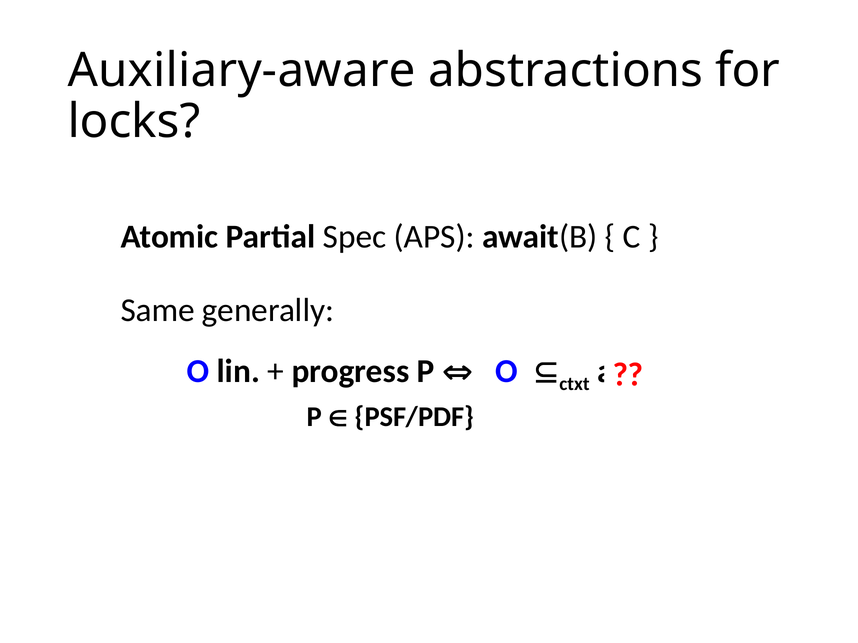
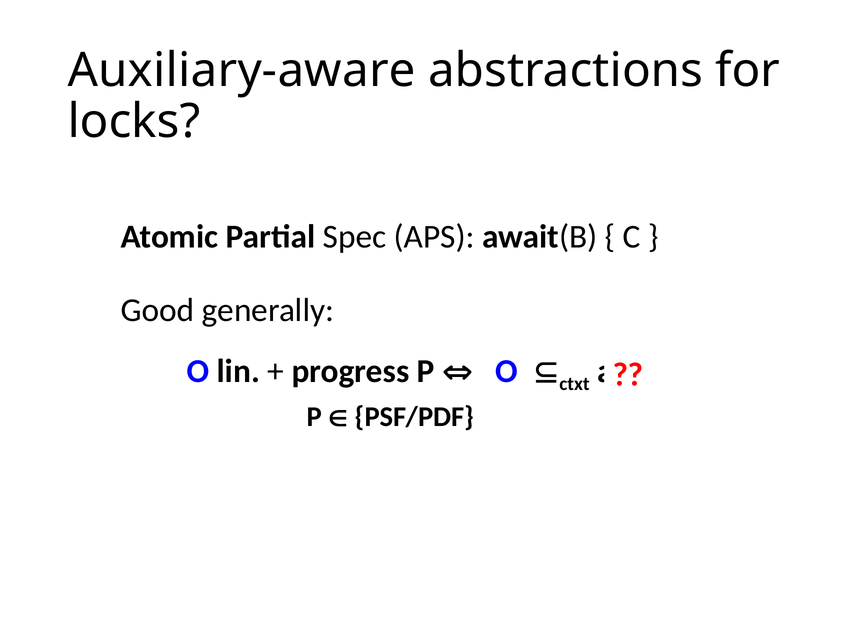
Same: Same -> Good
